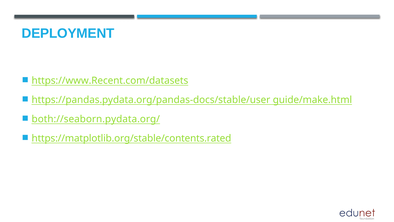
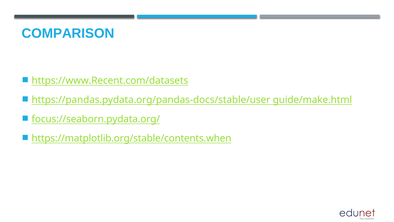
DEPLOYMENT: DEPLOYMENT -> COMPARISON
both://seaborn.pydata.org/: both://seaborn.pydata.org/ -> focus://seaborn.pydata.org/
https://matplotlib.org/stable/contents.rated: https://matplotlib.org/stable/contents.rated -> https://matplotlib.org/stable/contents.when
